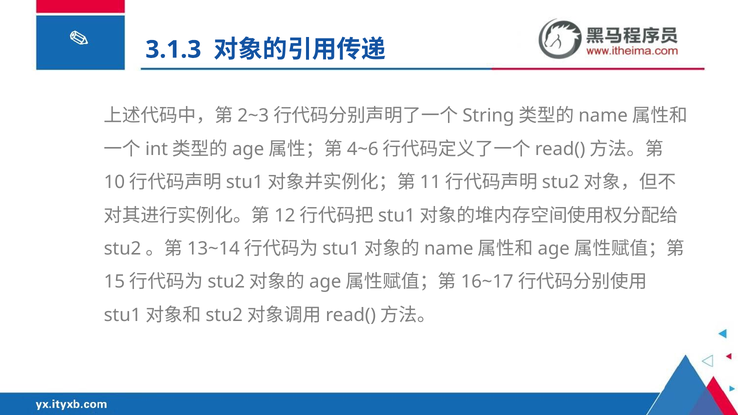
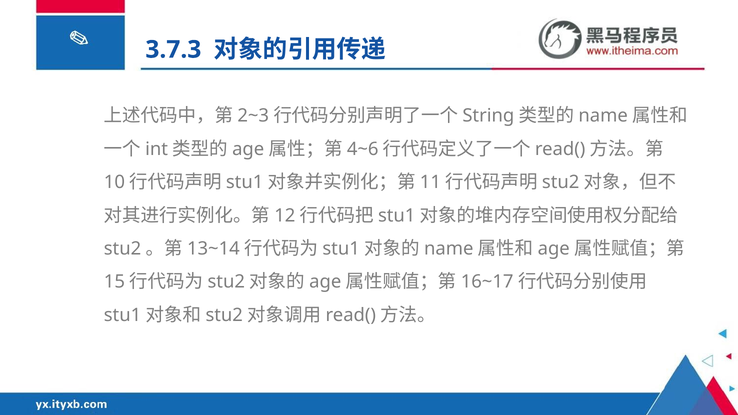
3.1.3: 3.1.3 -> 3.7.3
